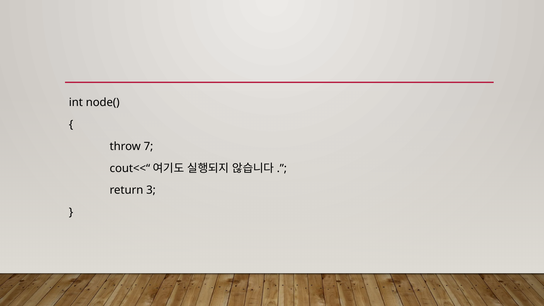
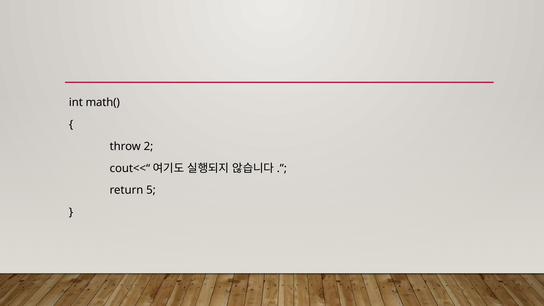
node(: node( -> math(
7: 7 -> 2
3: 3 -> 5
